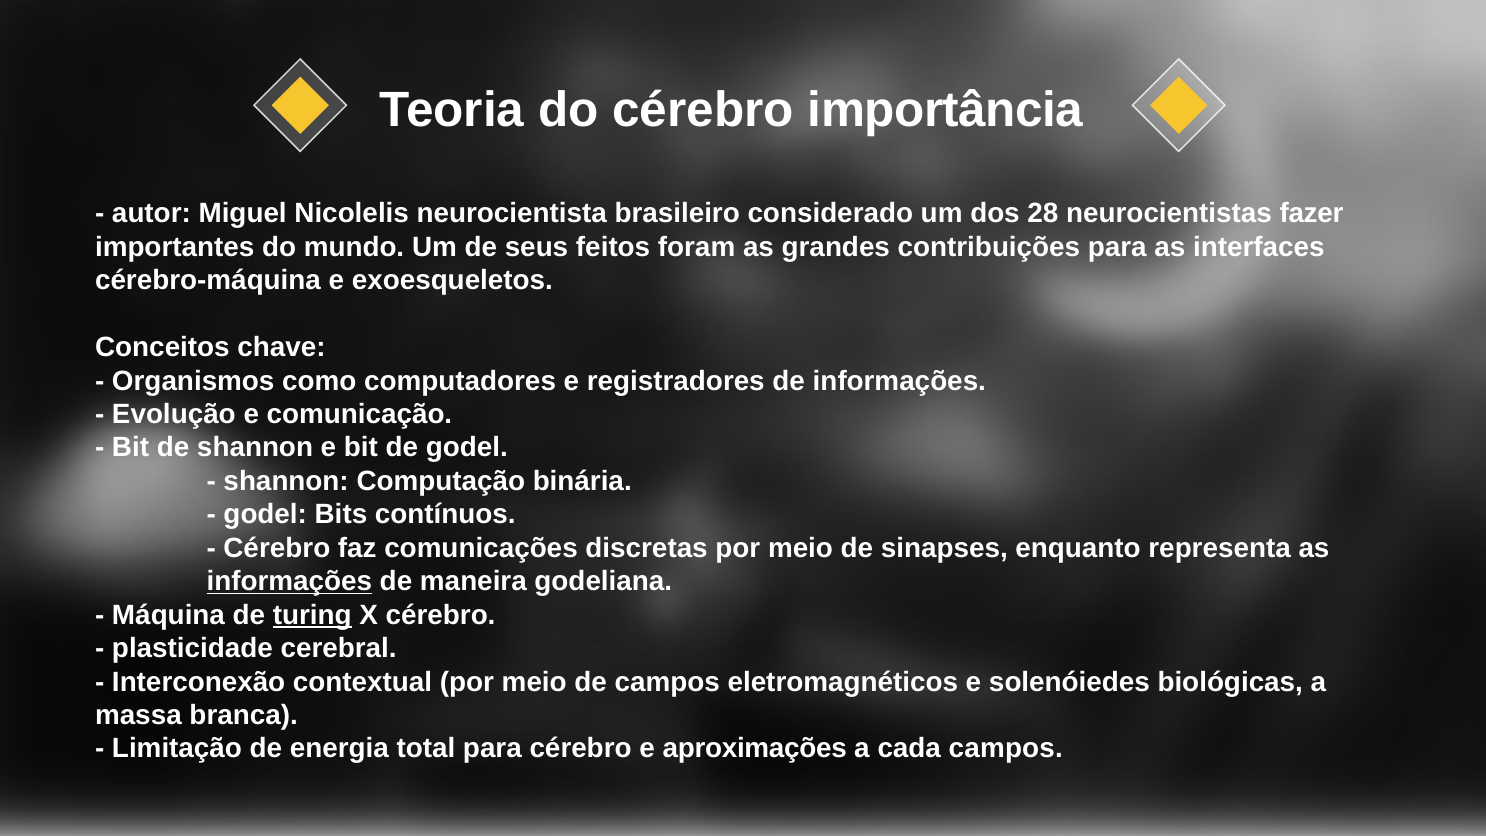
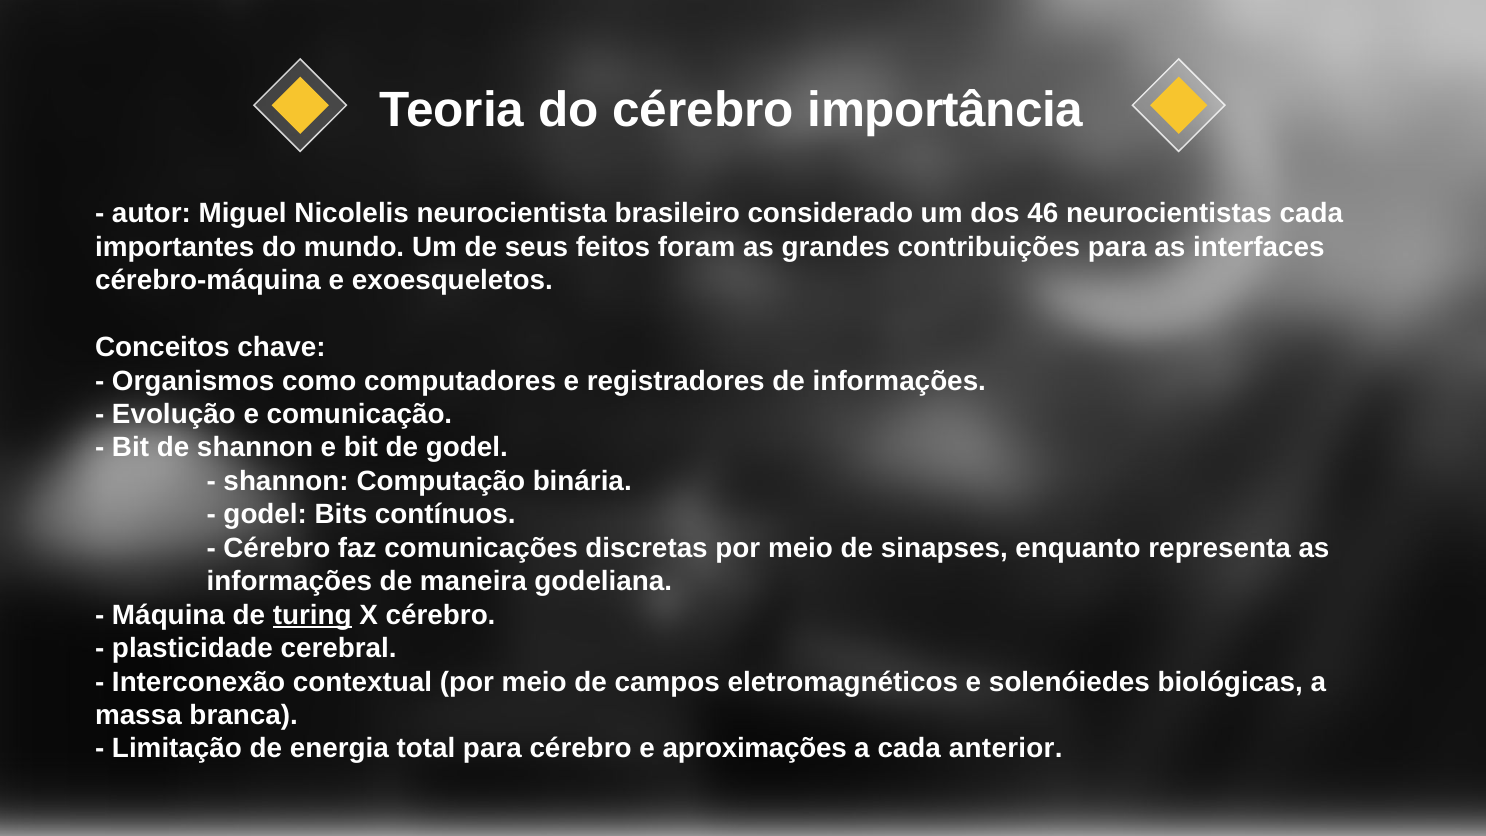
28: 28 -> 46
neurocientistas fazer: fazer -> cada
informações at (289, 581) underline: present -> none
cada campos: campos -> anterior
